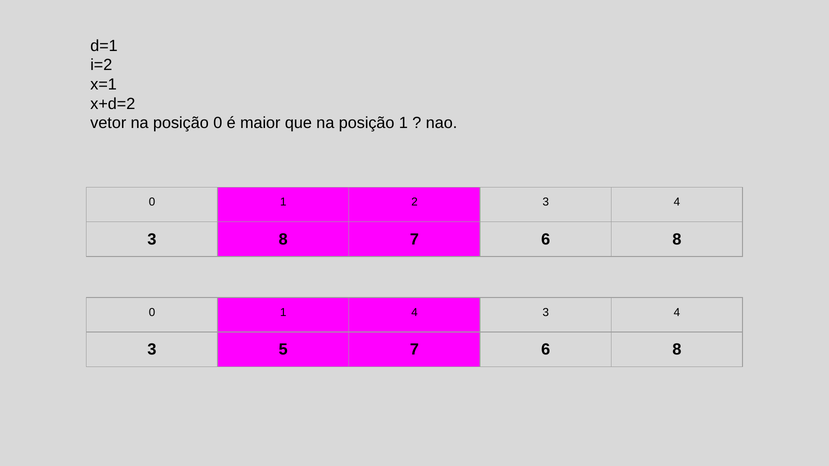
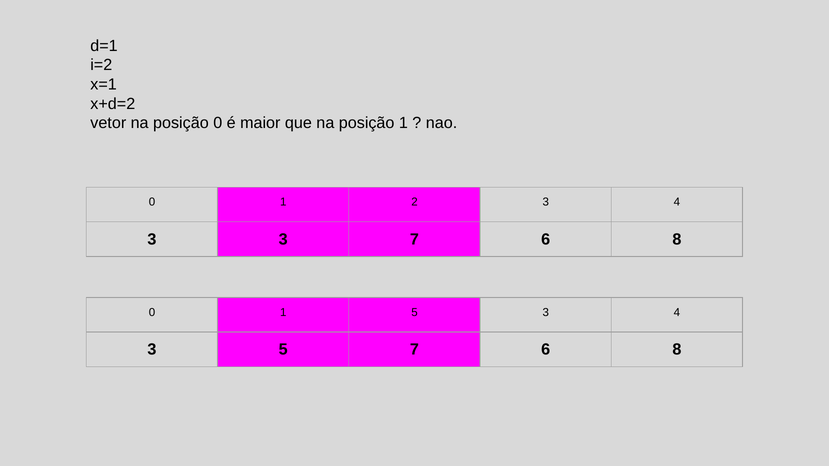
3 8: 8 -> 3
1 4: 4 -> 5
